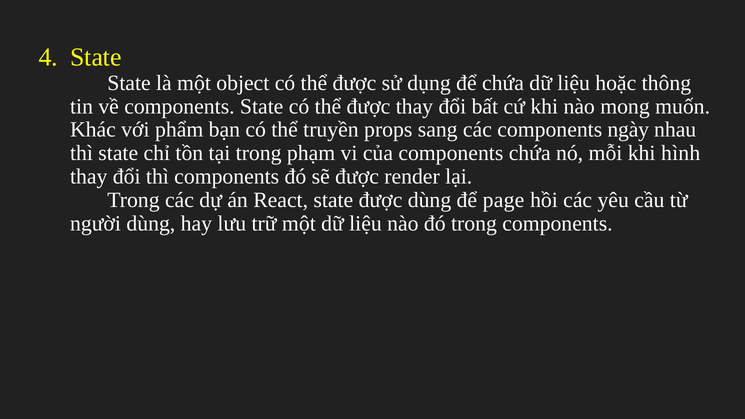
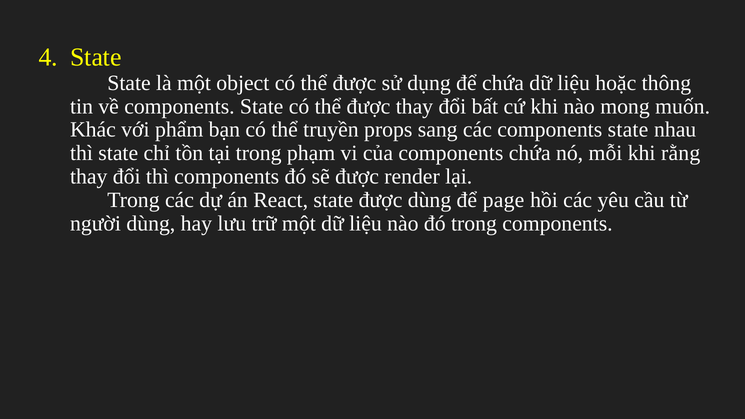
các components ngày: ngày -> state
hình: hình -> rằng
